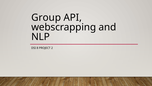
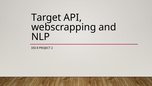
Group: Group -> Target
